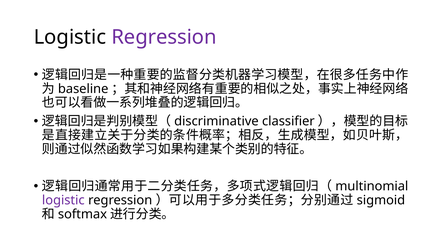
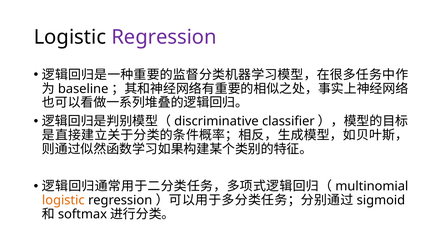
logistic at (63, 200) colour: purple -> orange
